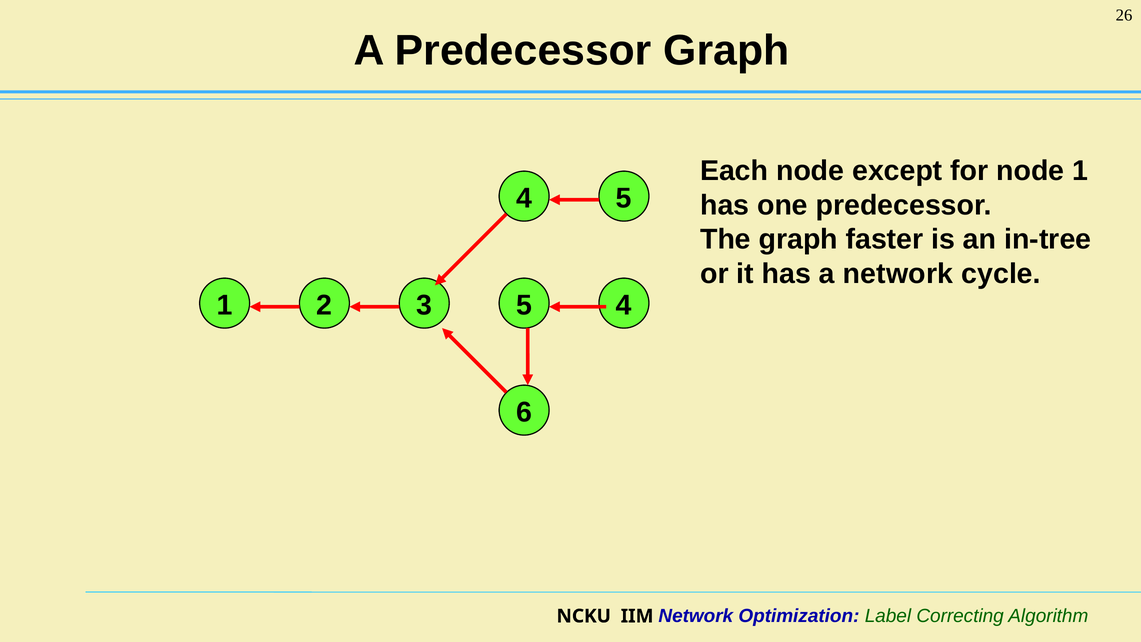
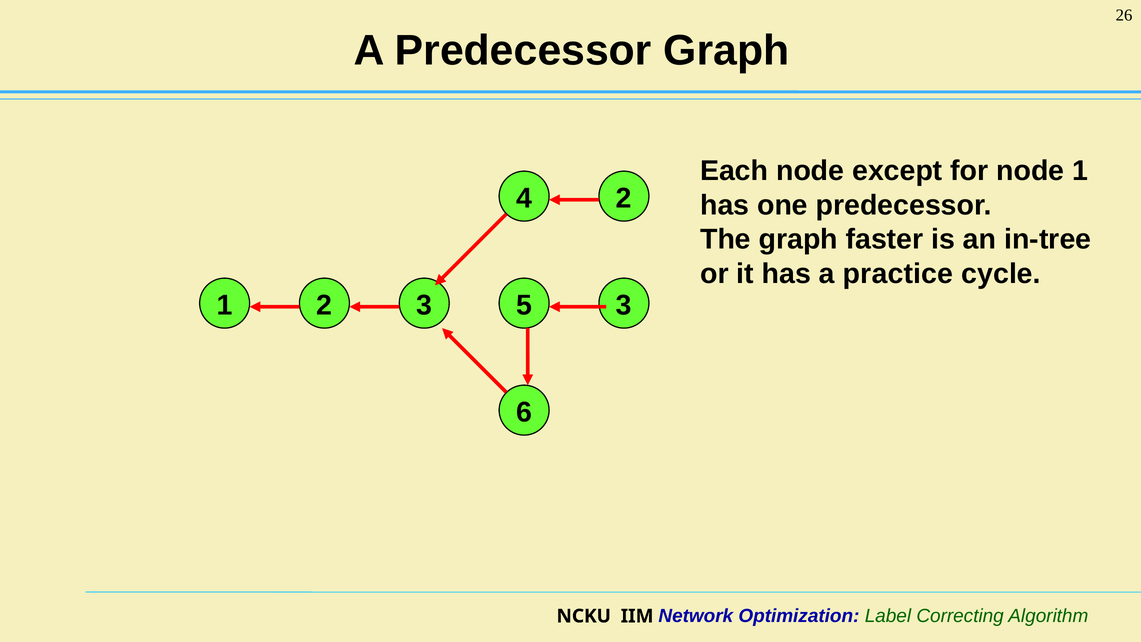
4 5: 5 -> 2
a network: network -> practice
5 4: 4 -> 3
